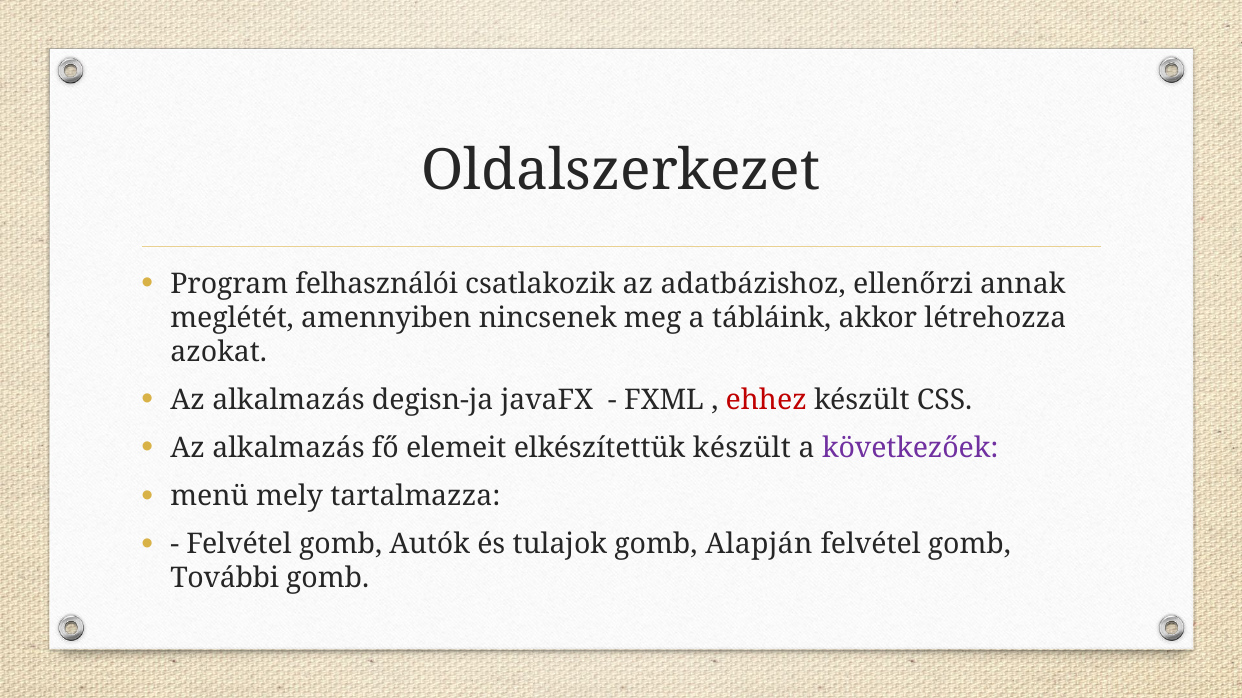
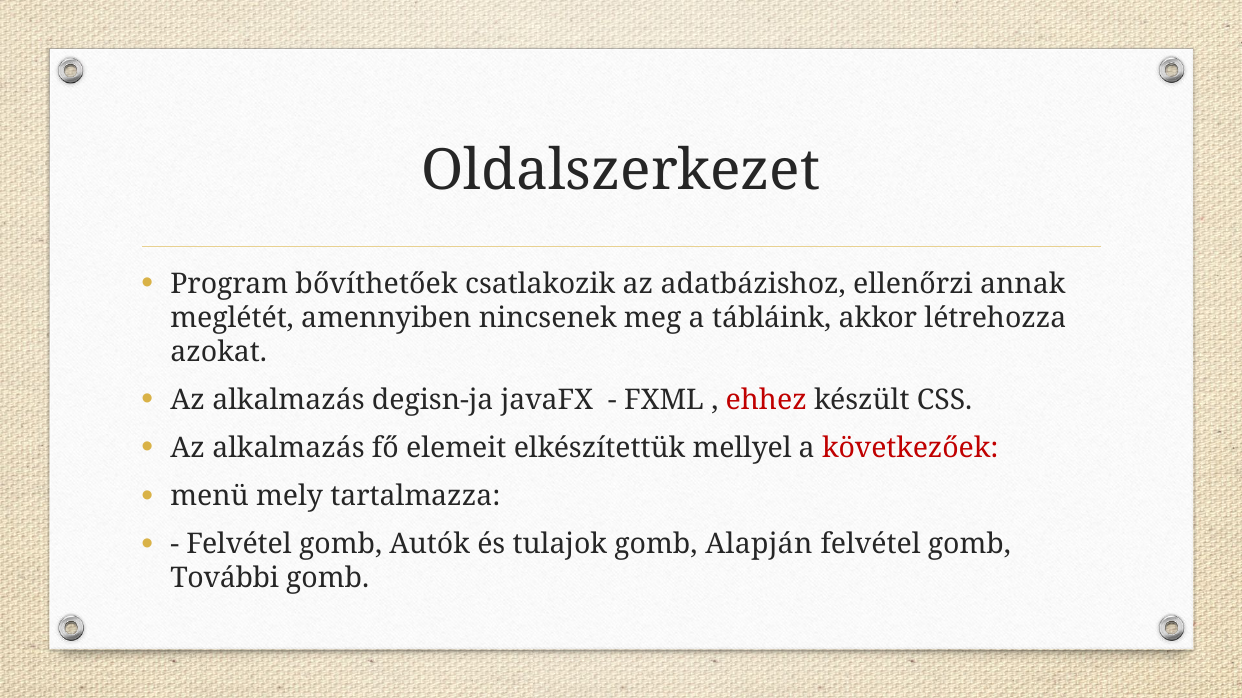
felhasználói: felhasználói -> bővíthetőek
elkészítettük készült: készült -> mellyel
következőek colour: purple -> red
